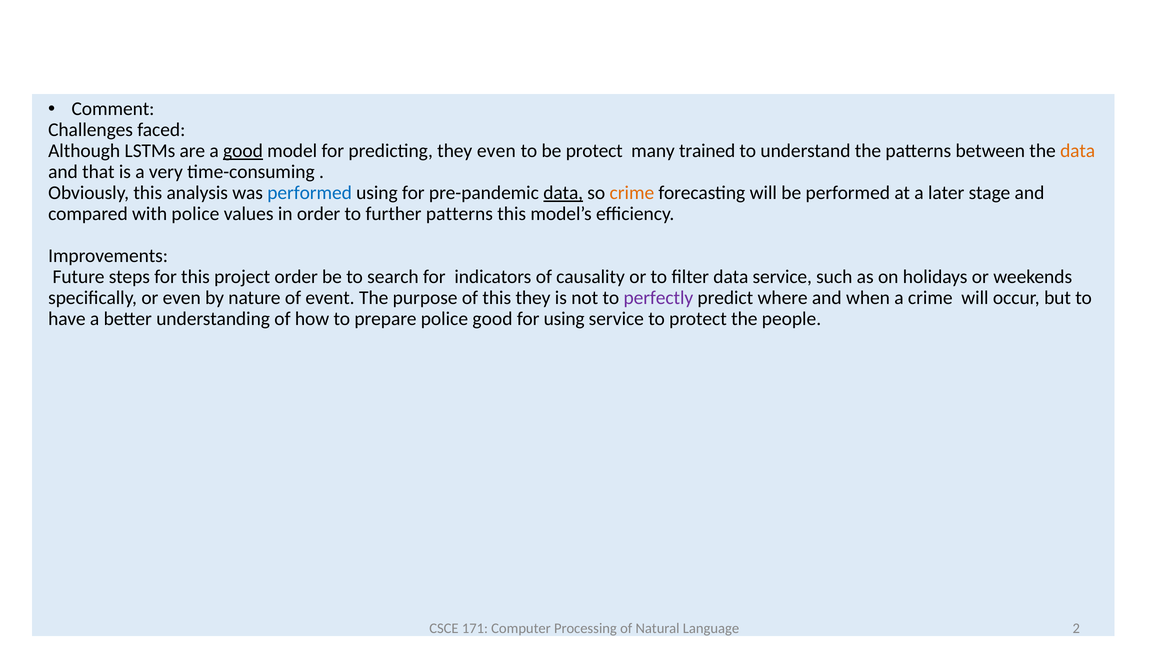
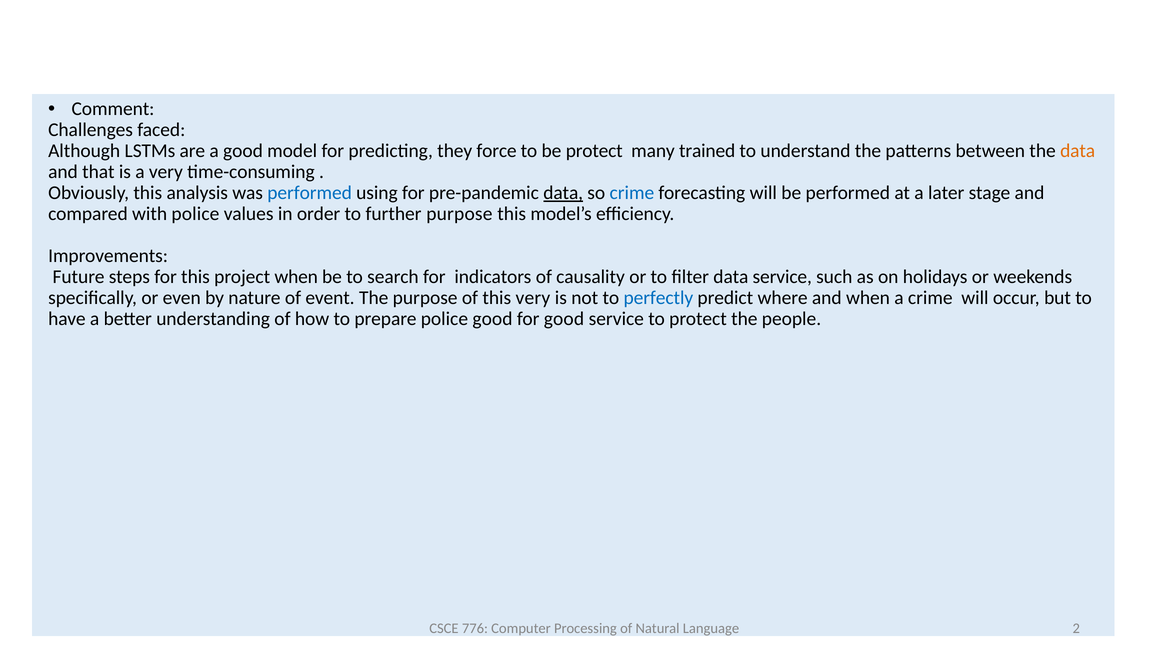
good at (243, 151) underline: present -> none
they even: even -> force
crime at (632, 193) colour: orange -> blue
further patterns: patterns -> purpose
project order: order -> when
this they: they -> very
perfectly colour: purple -> blue
for using: using -> good
171: 171 -> 776
